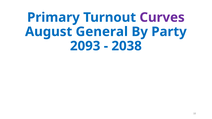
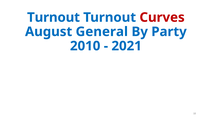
Primary at (53, 17): Primary -> Turnout
Curves colour: purple -> red
2093: 2093 -> 2010
2038: 2038 -> 2021
